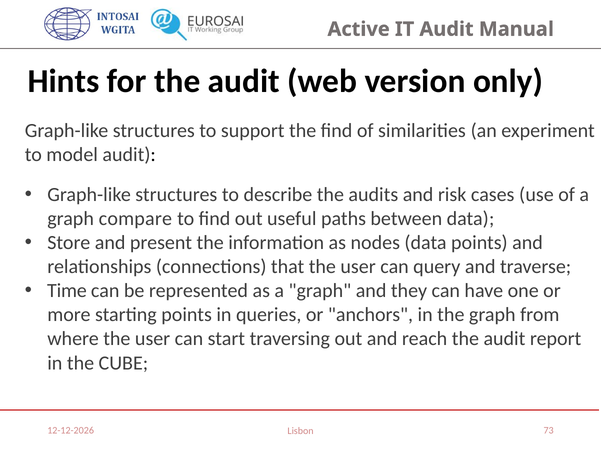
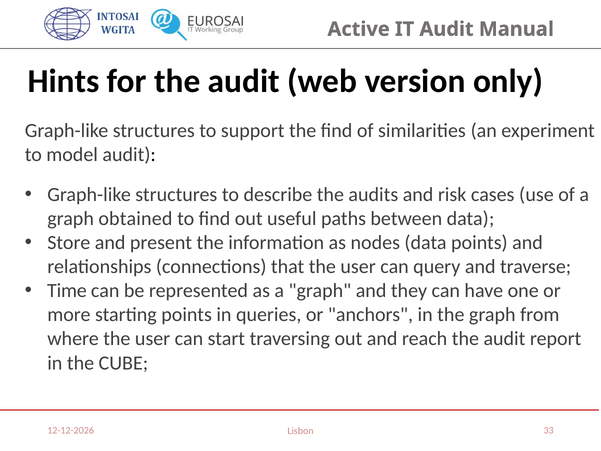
compare: compare -> obtained
73: 73 -> 33
